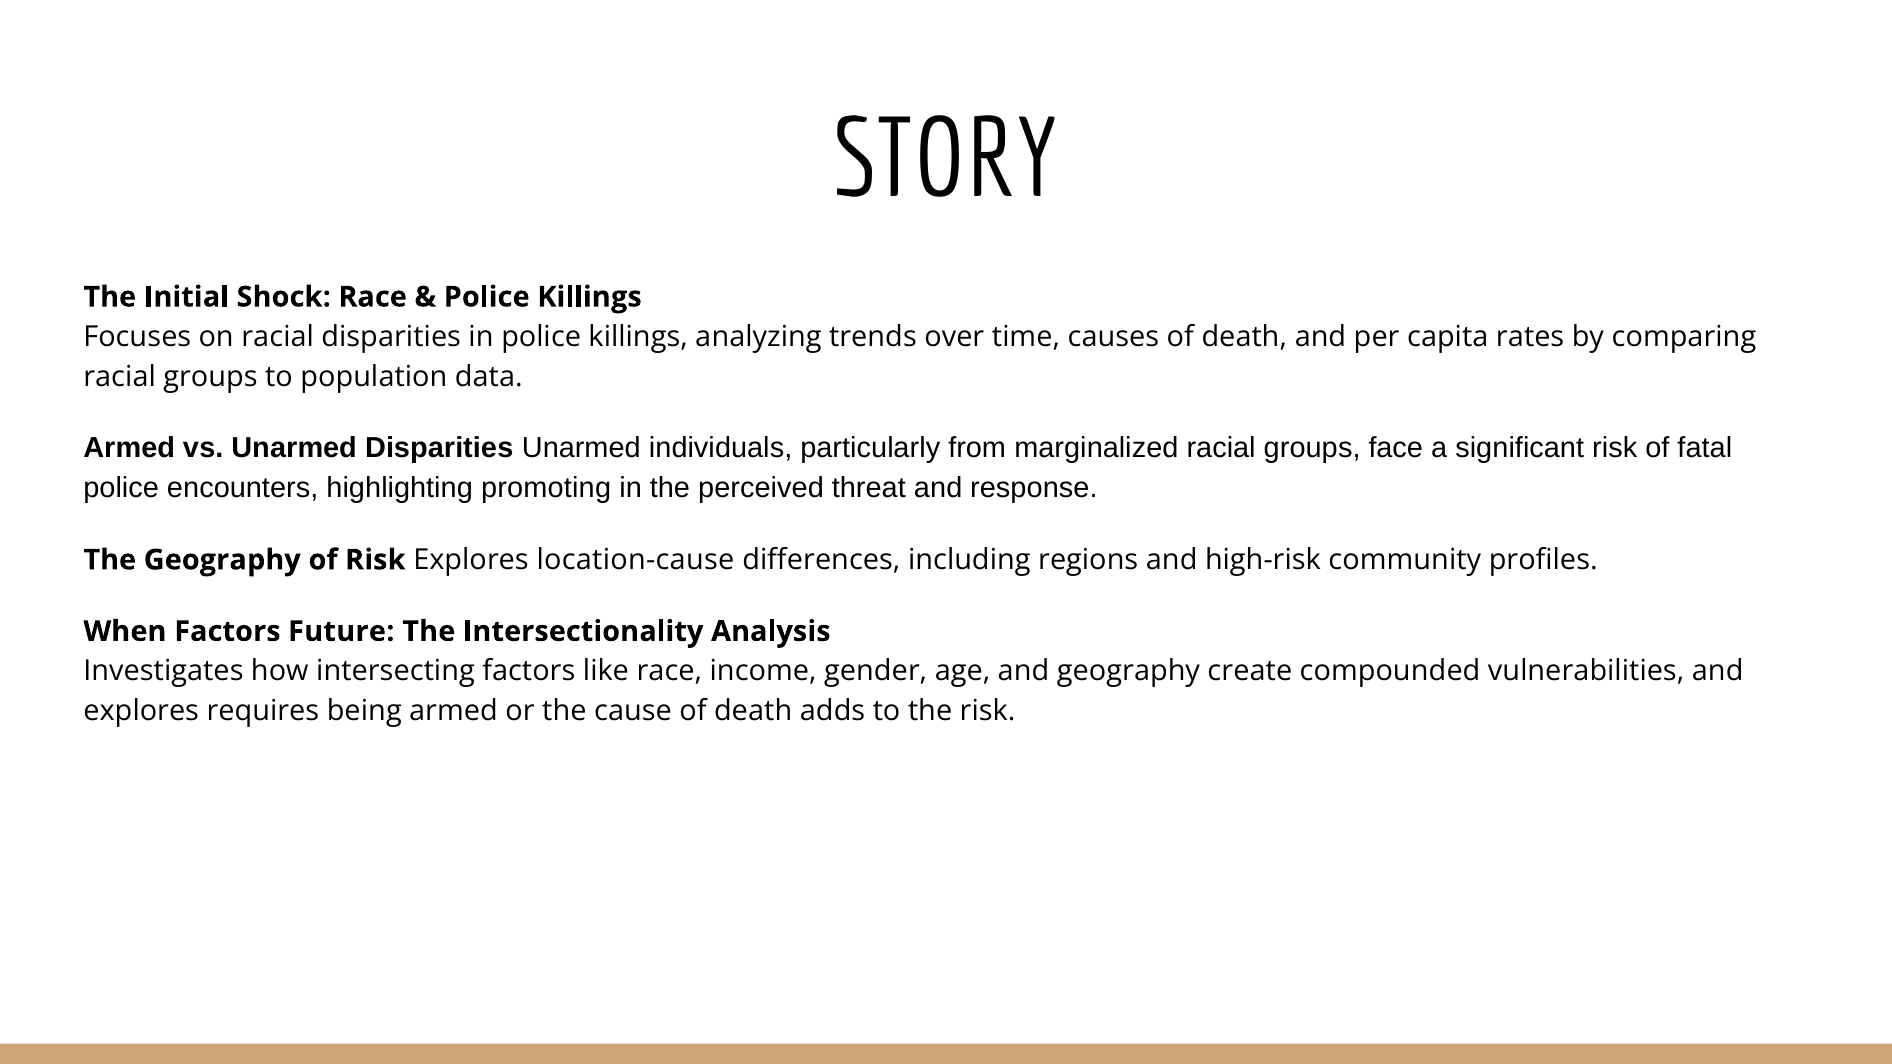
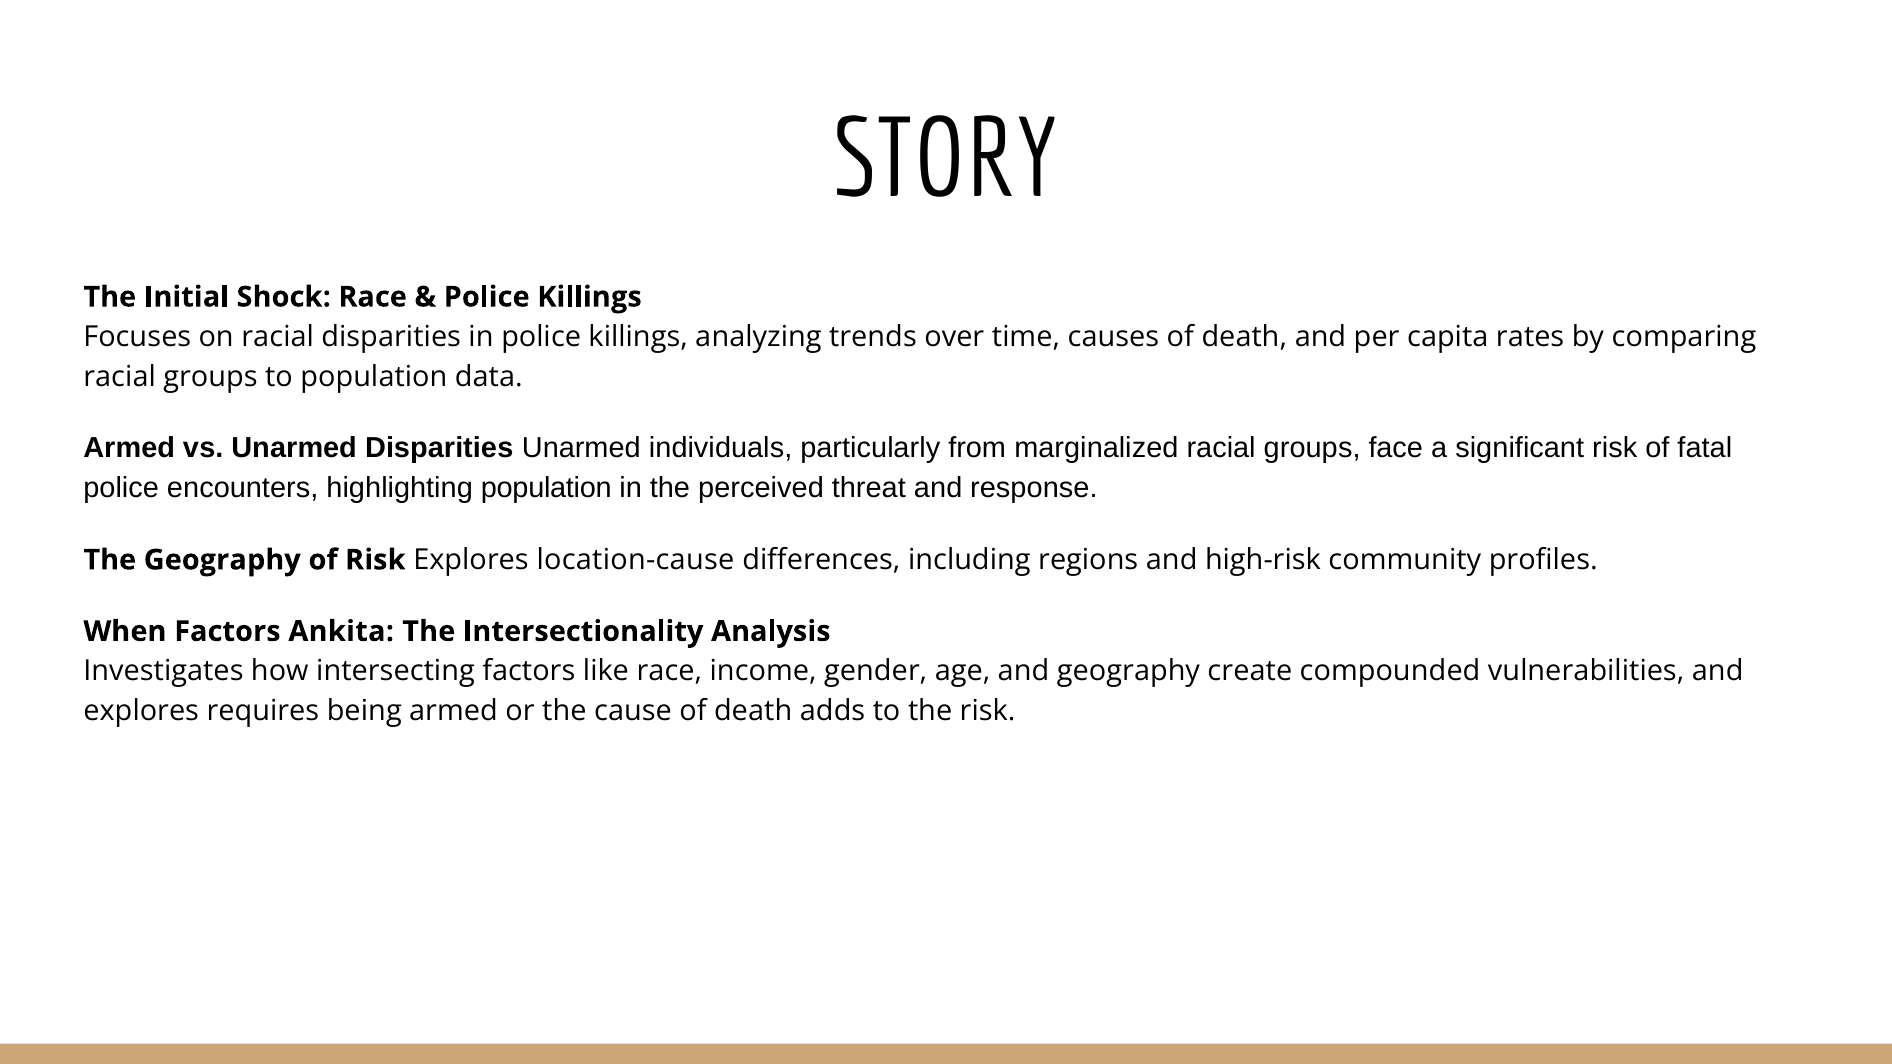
highlighting promoting: promoting -> population
Future: Future -> Ankita
